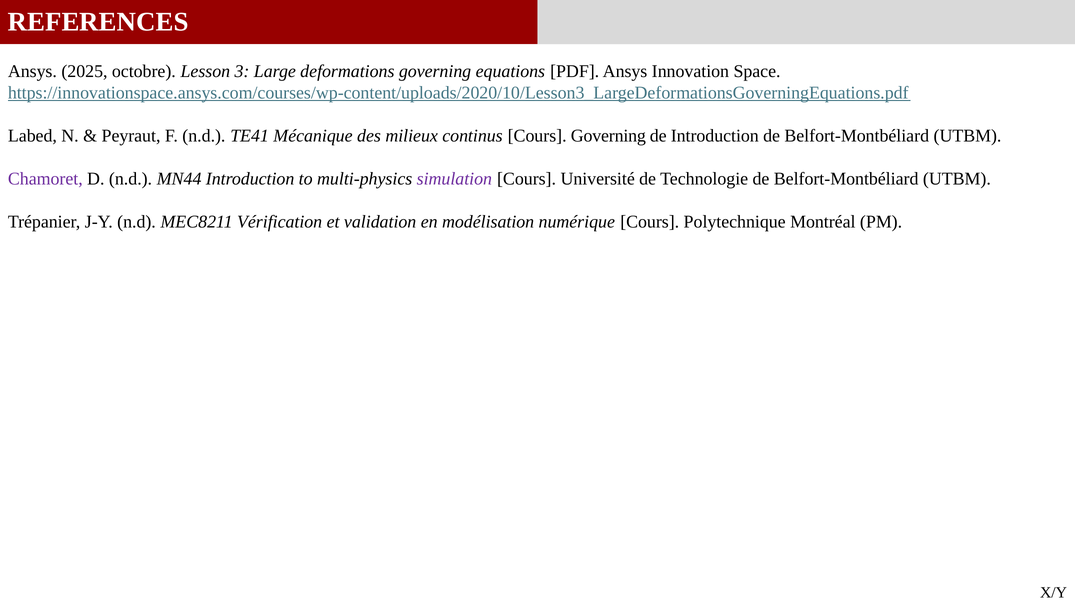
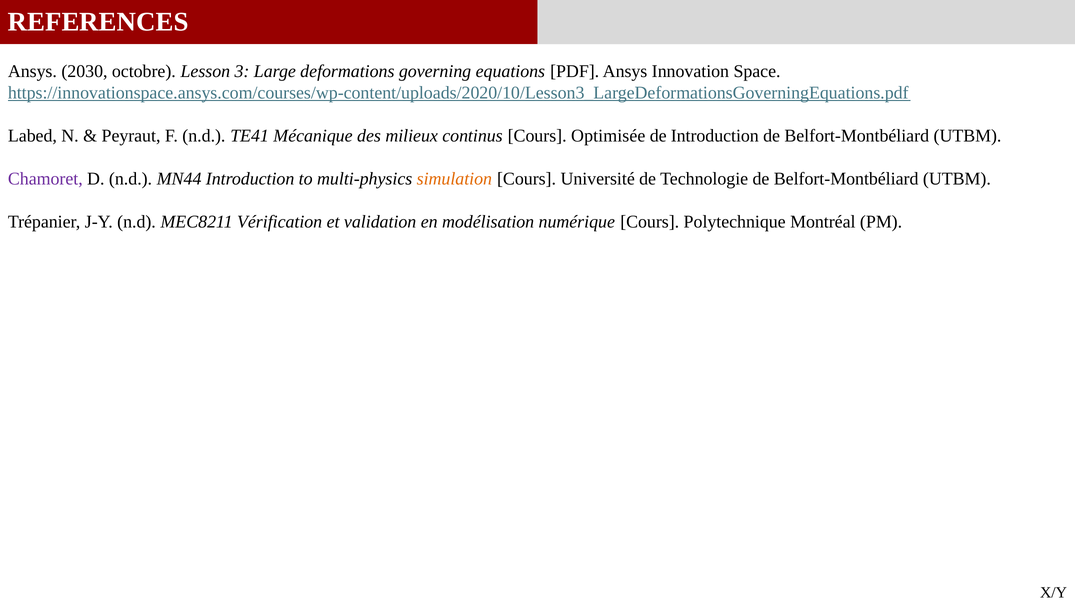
2025: 2025 -> 2030
Cours Governing: Governing -> Optimisée
simulation colour: purple -> orange
